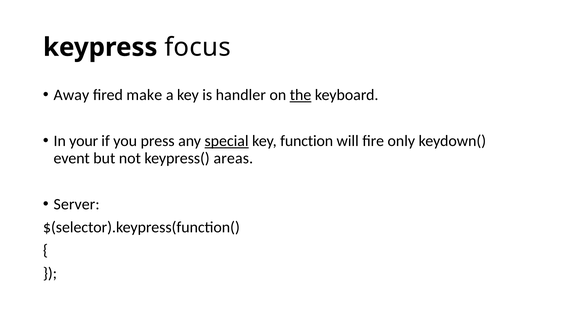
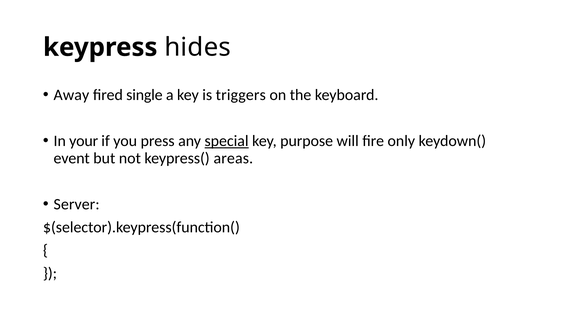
focus: focus -> hides
make: make -> single
handler: handler -> triggers
the underline: present -> none
function: function -> purpose
